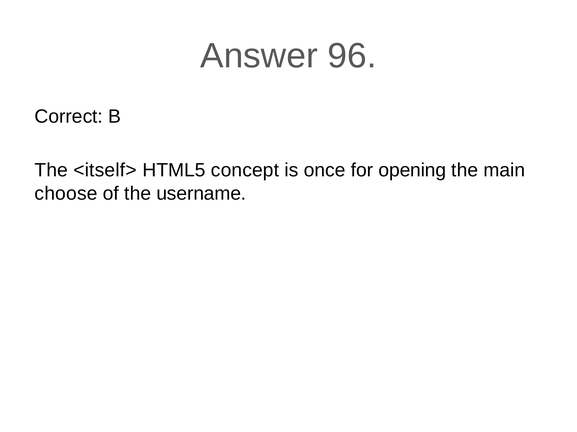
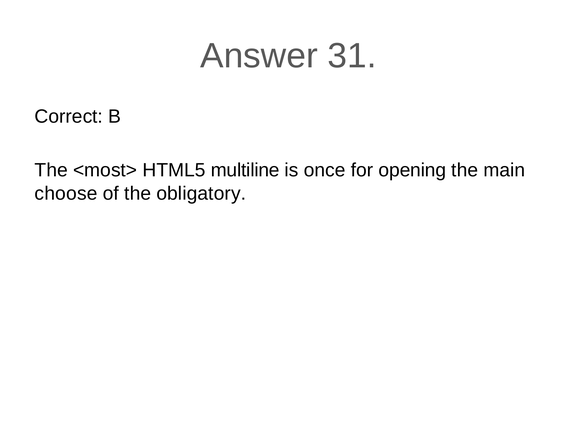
96: 96 -> 31
<itself>: <itself> -> <most>
concept: concept -> multiline
username: username -> obligatory
